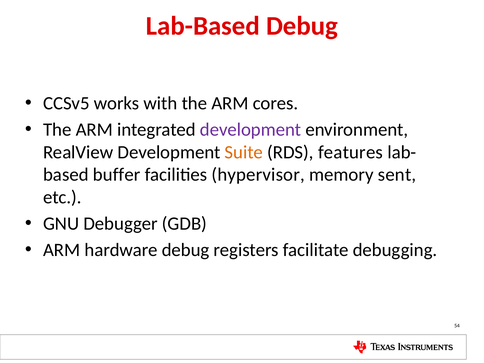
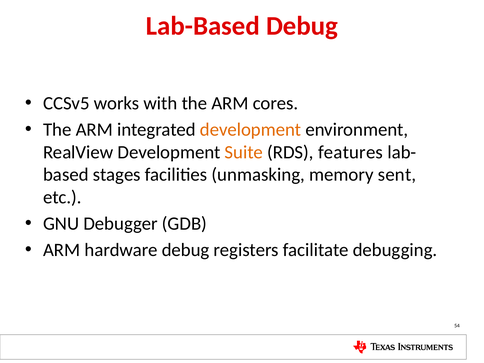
development at (251, 130) colour: purple -> orange
buffer: buffer -> stages
hypervisor: hypervisor -> unmasking
